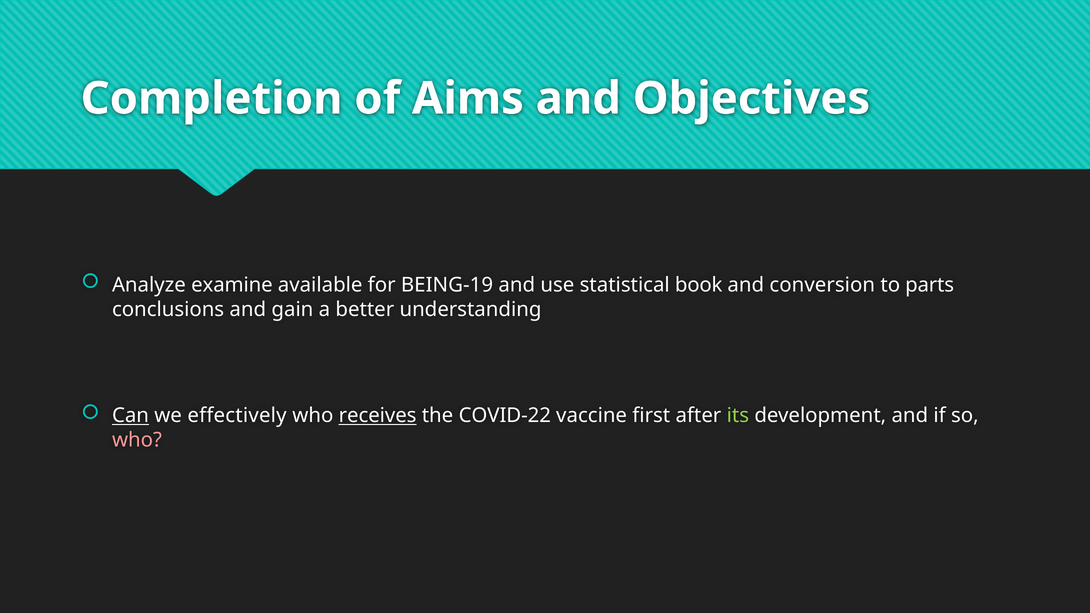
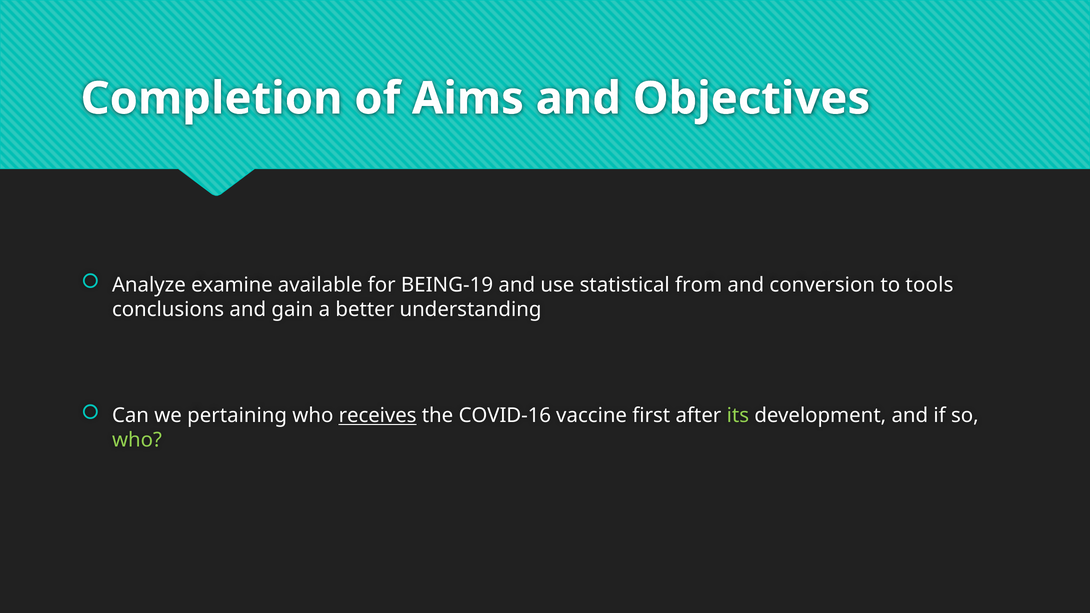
book: book -> from
parts: parts -> tools
Can underline: present -> none
effectively: effectively -> pertaining
COVID-22: COVID-22 -> COVID-16
who at (137, 440) colour: pink -> light green
